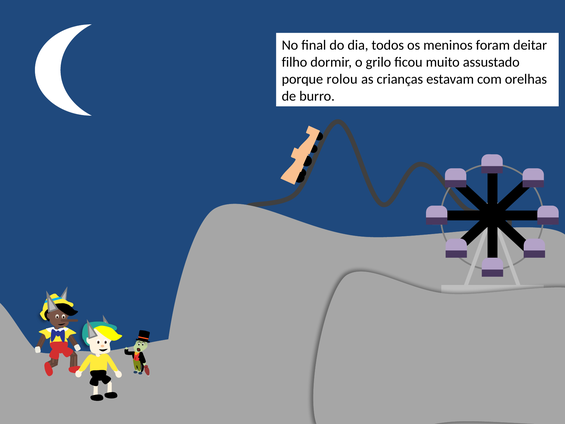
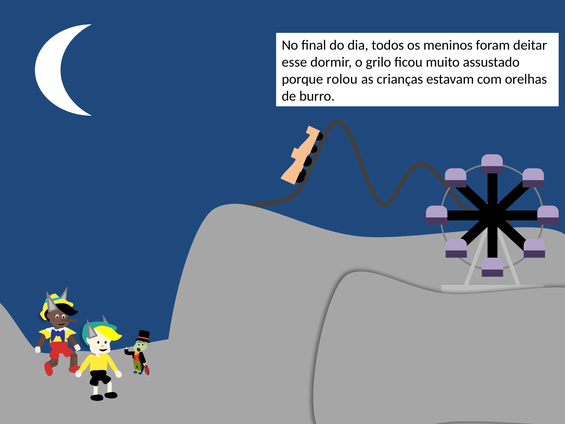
filho: filho -> esse
